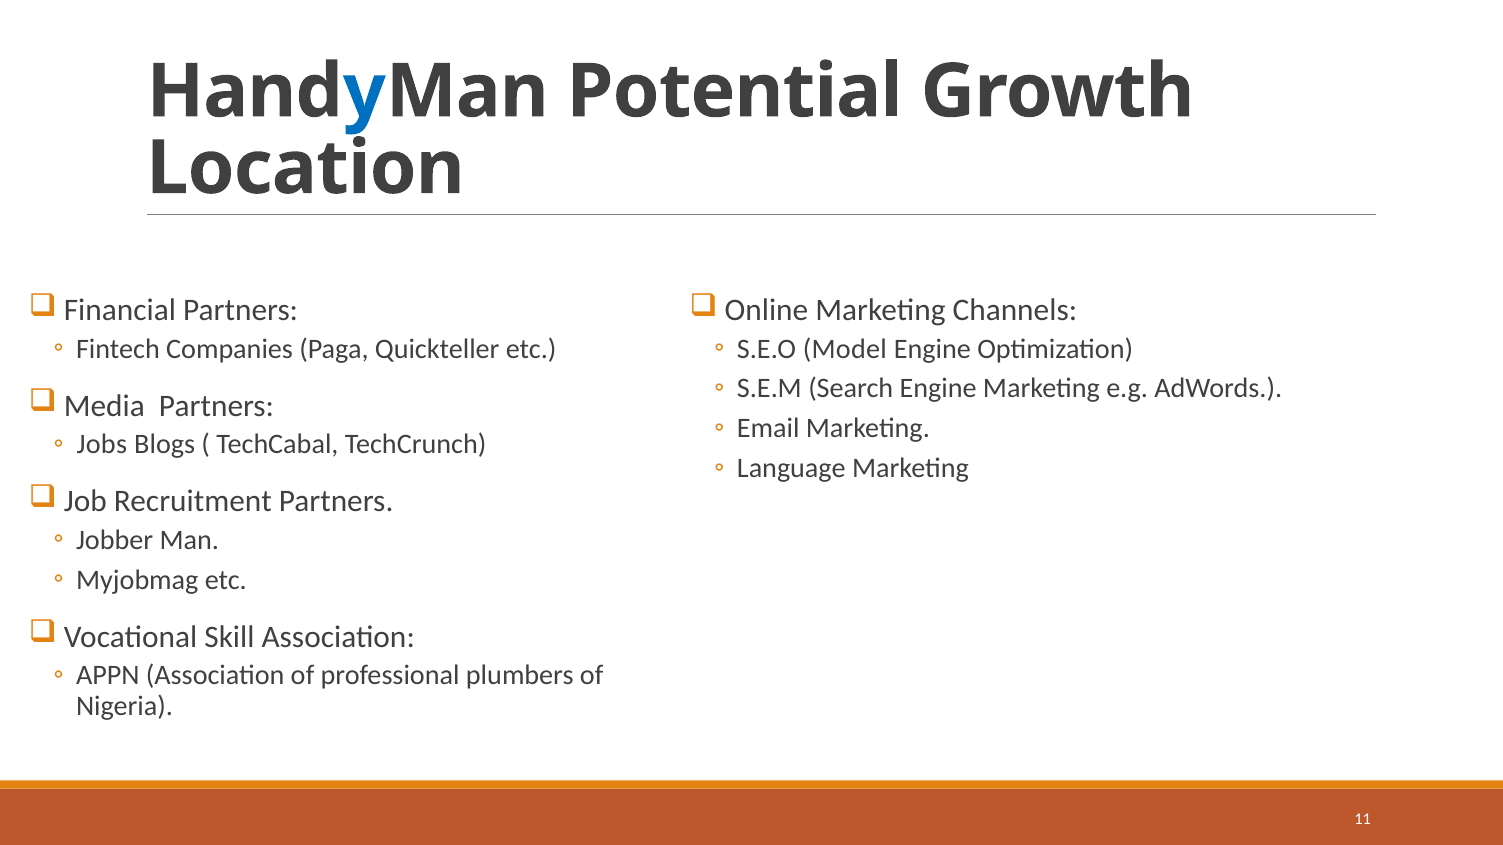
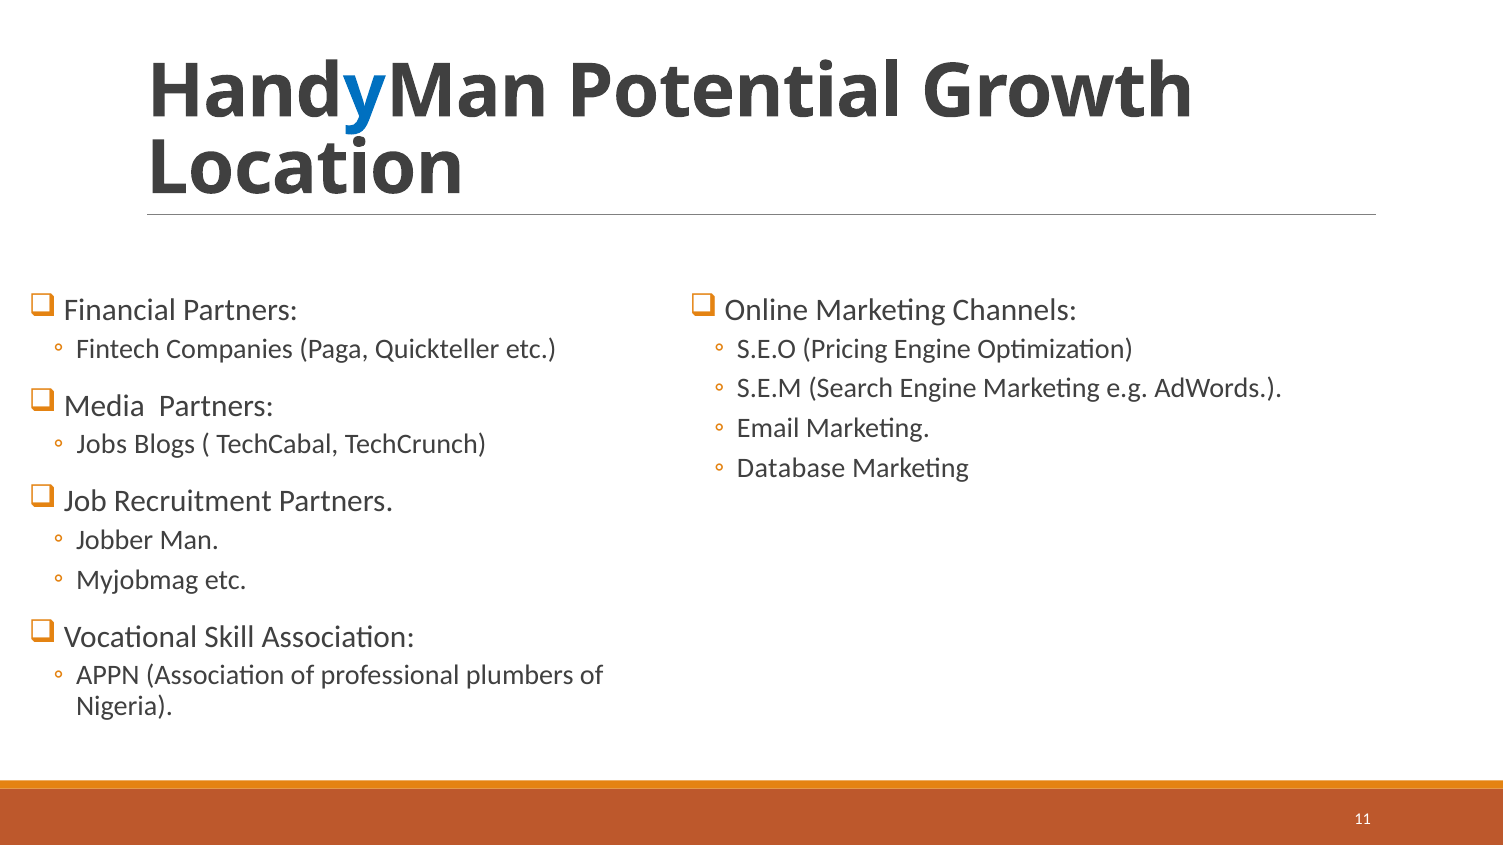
Model: Model -> Pricing
Language: Language -> Database
